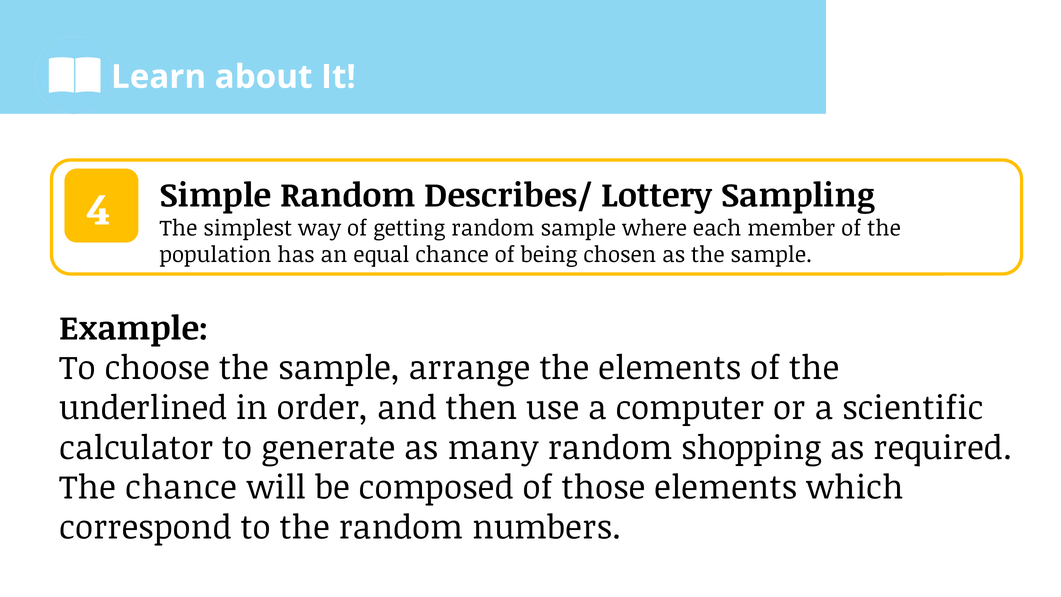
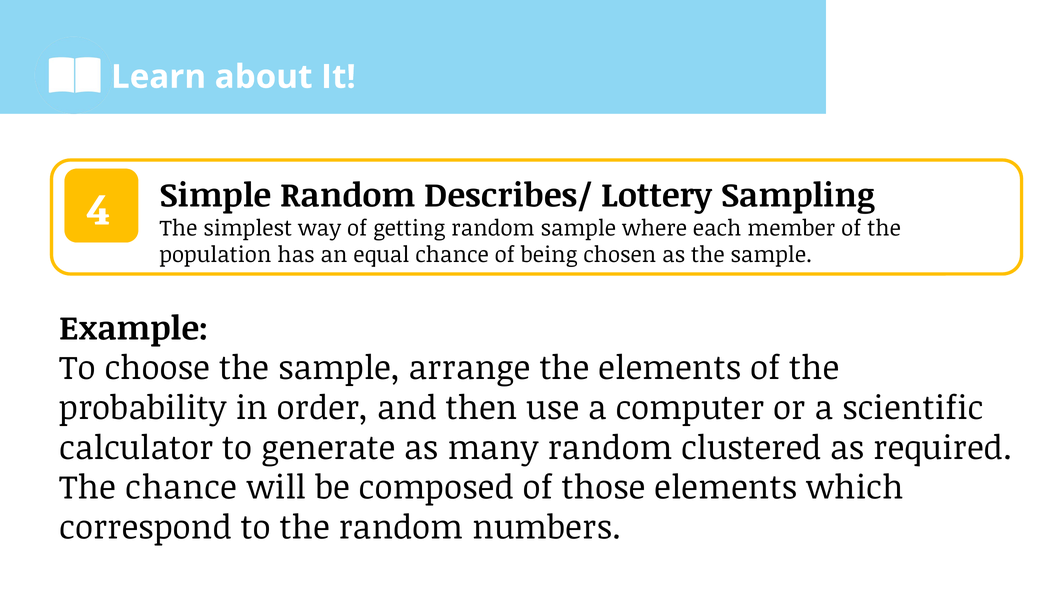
underlined: underlined -> probability
shopping: shopping -> clustered
